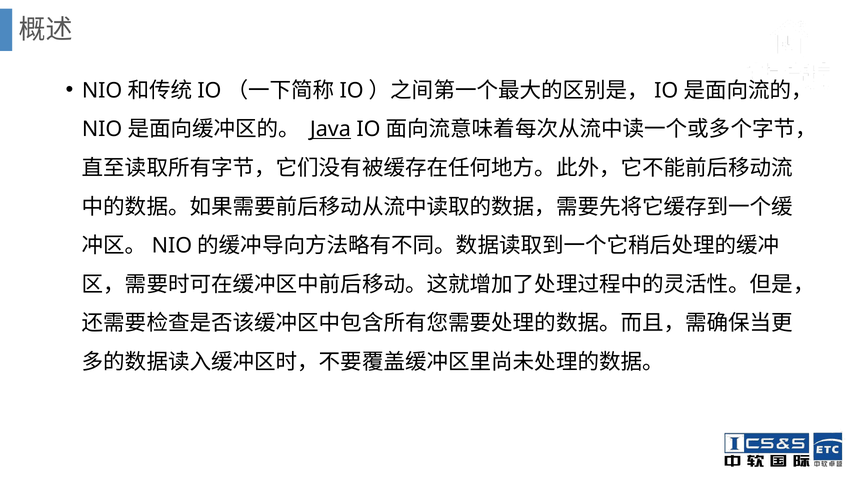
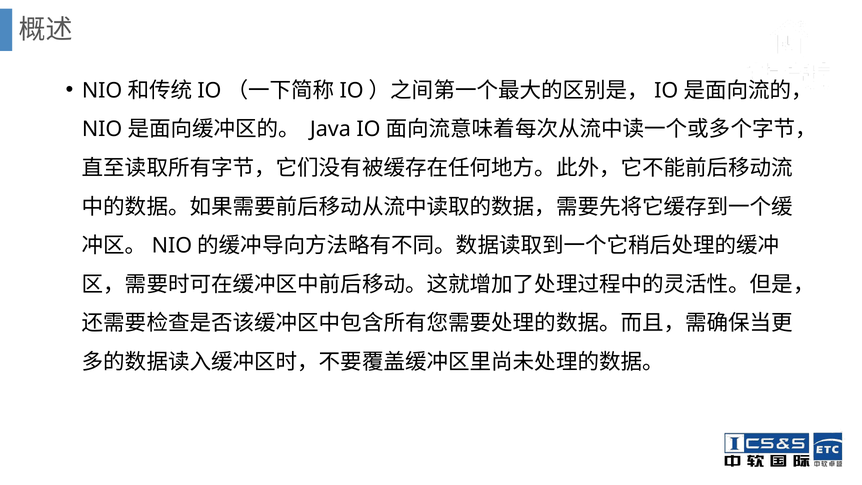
Java underline: present -> none
